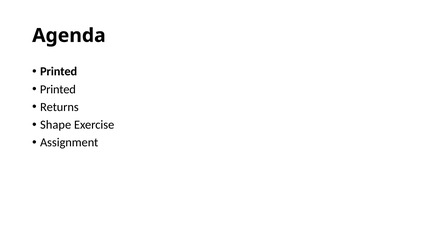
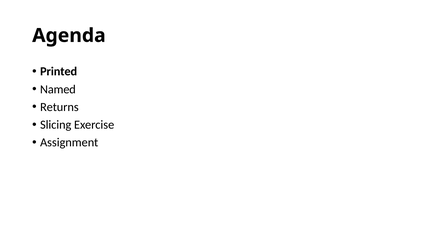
Printed at (58, 89): Printed -> Named
Shape: Shape -> Slicing
